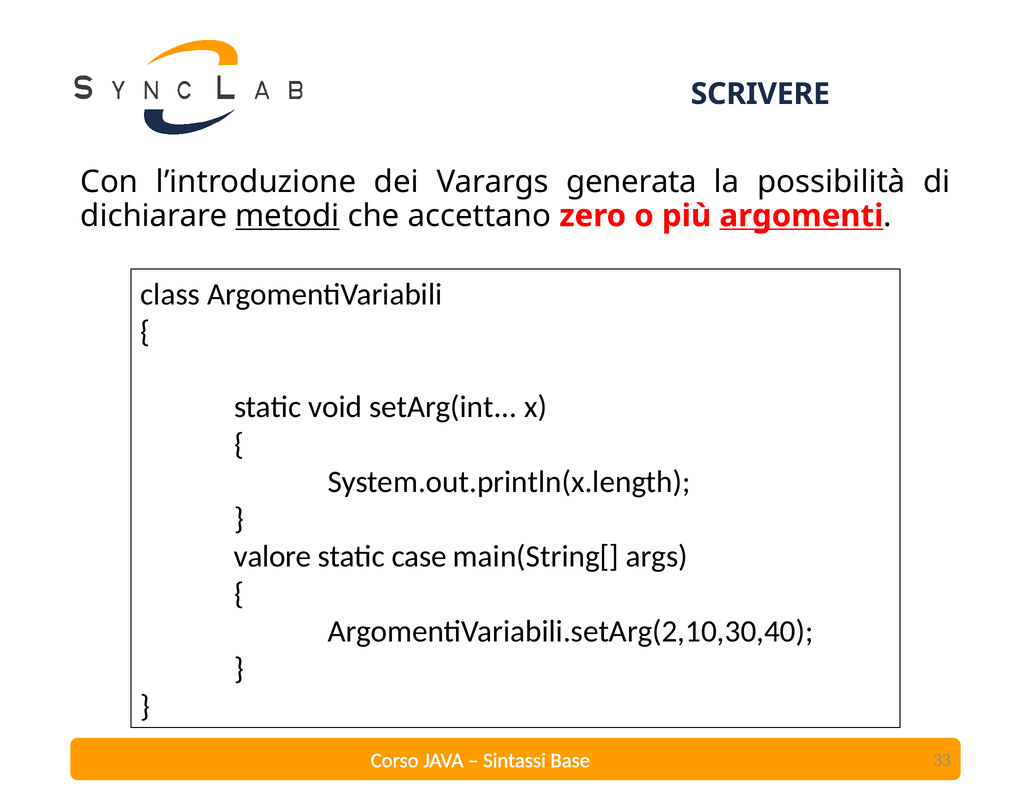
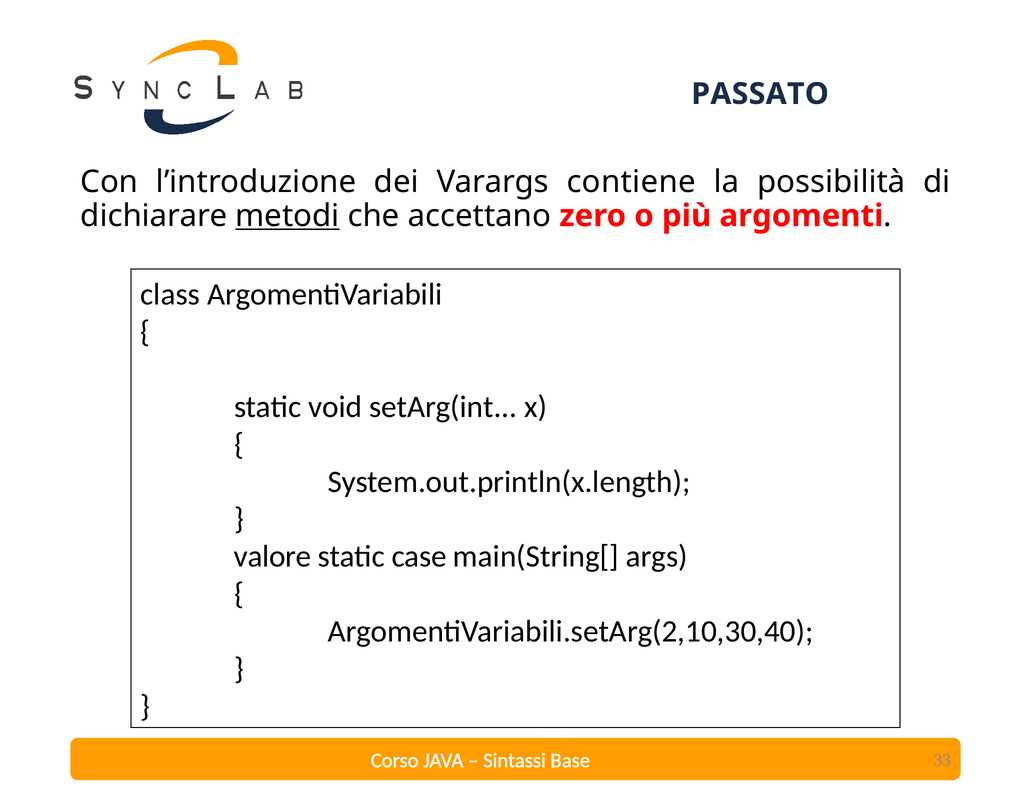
SCRIVERE: SCRIVERE -> PASSATO
generata: generata -> contiene
argomenti underline: present -> none
